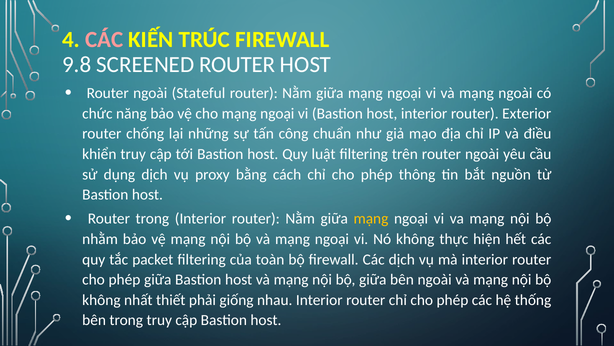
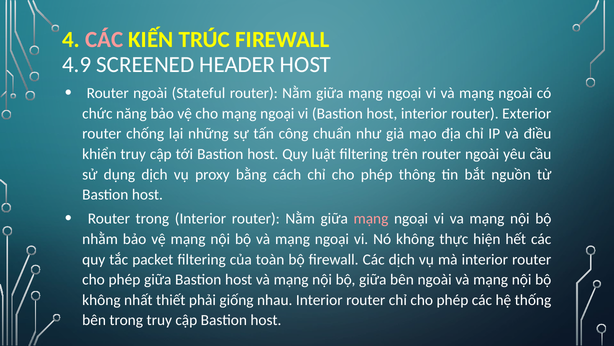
9.8: 9.8 -> 4.9
SCREENED ROUTER: ROUTER -> HEADER
mạng at (371, 218) colour: yellow -> pink
